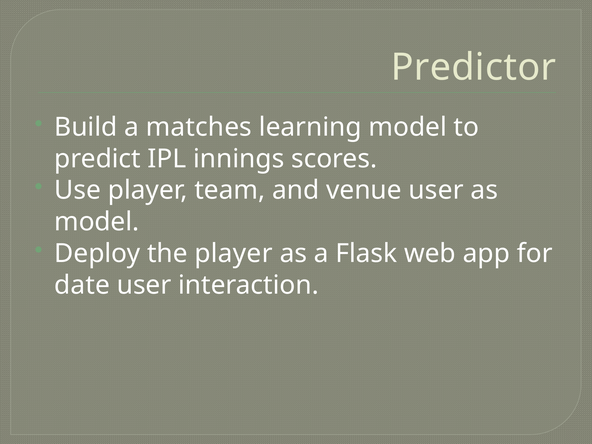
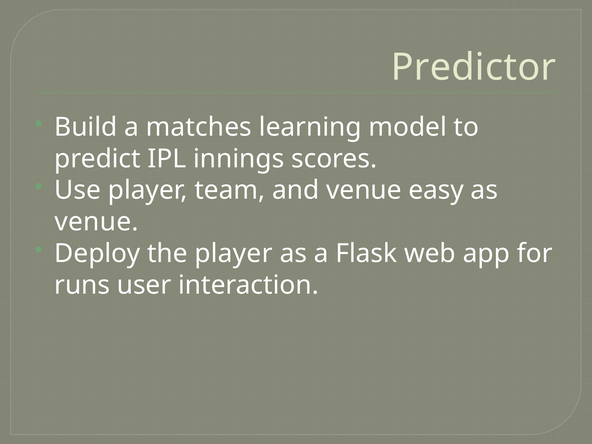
venue user: user -> easy
model at (97, 222): model -> venue
date: date -> runs
